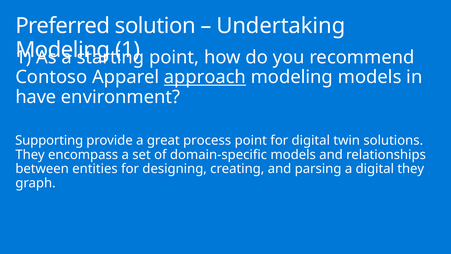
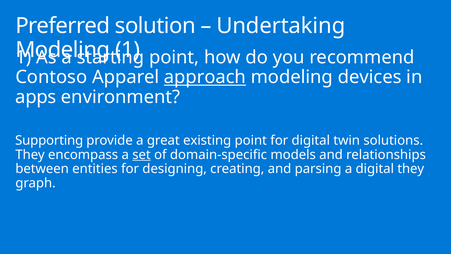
modeling models: models -> devices
have: have -> apps
process: process -> existing
set underline: none -> present
